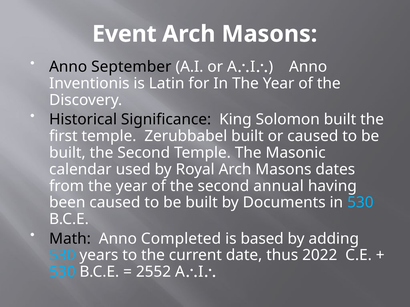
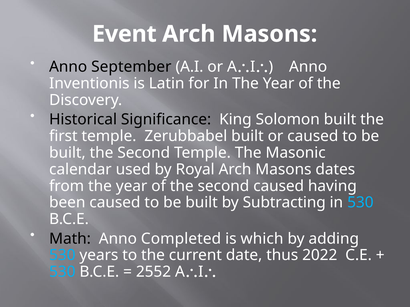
second annual: annual -> caused
Documents: Documents -> Subtracting
based: based -> which
